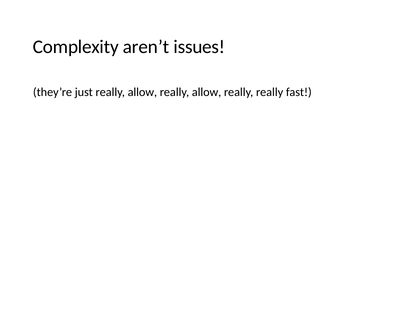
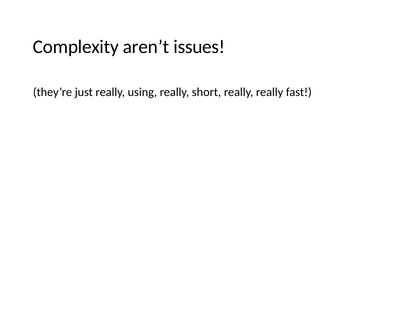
just really allow: allow -> using
allow at (207, 92): allow -> short
